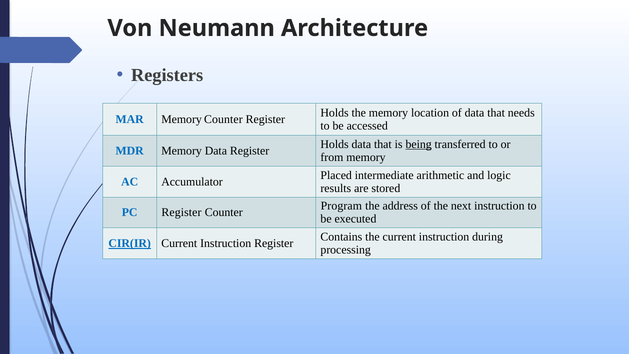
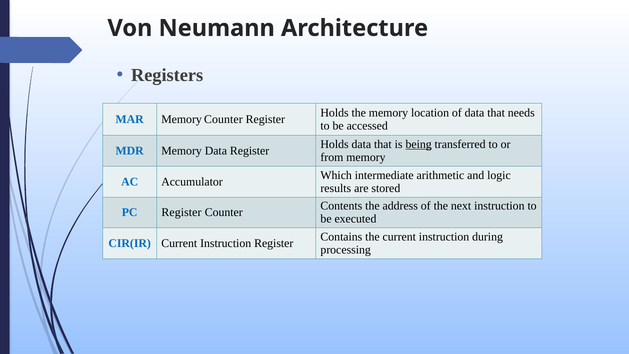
Placed: Placed -> Which
Program: Program -> Contents
CIR(IR underline: present -> none
